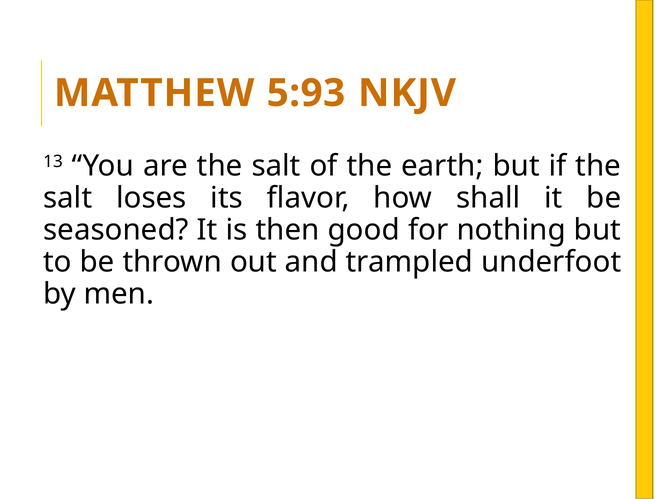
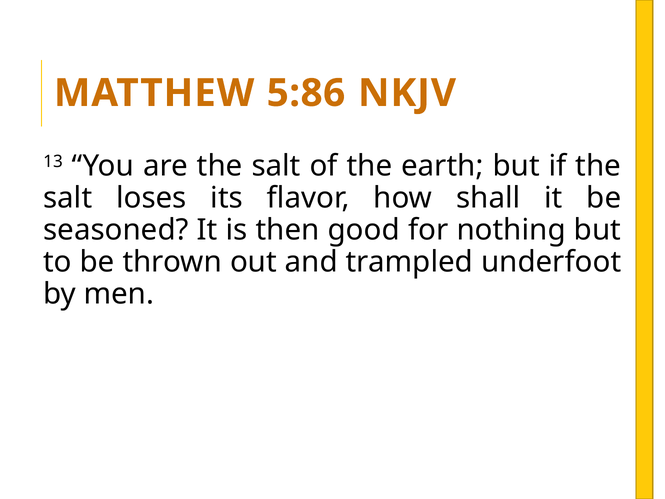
5:93: 5:93 -> 5:86
